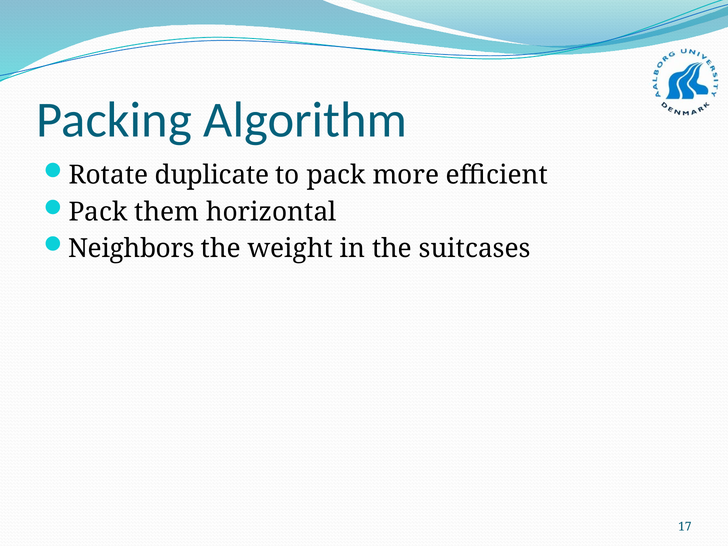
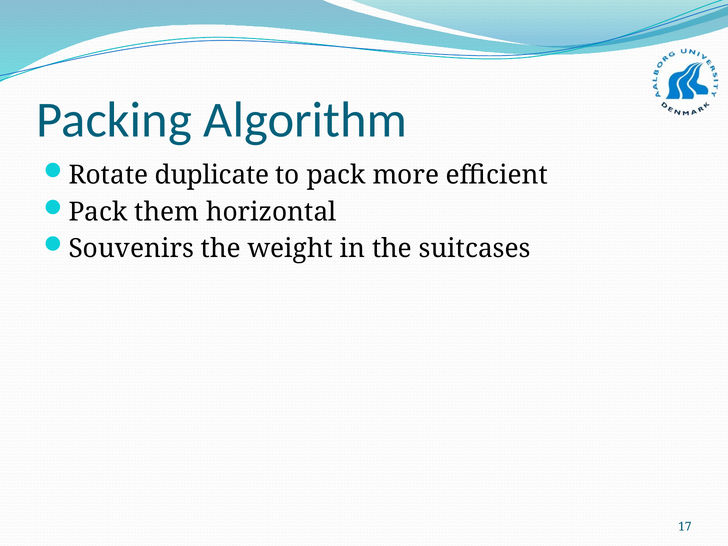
Neighbors: Neighbors -> Souvenirs
